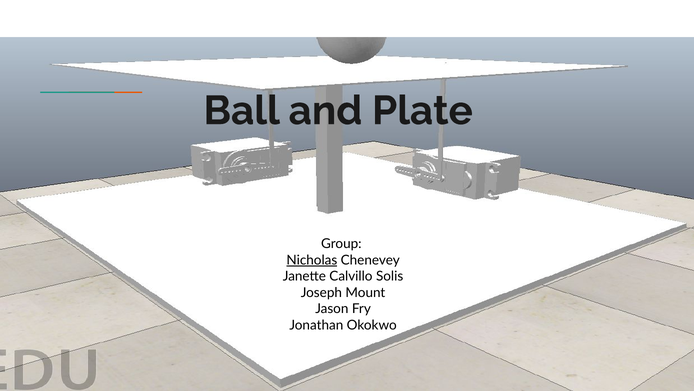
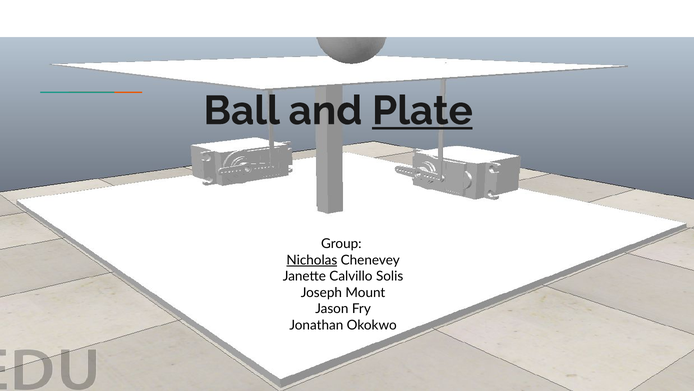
Plate underline: none -> present
